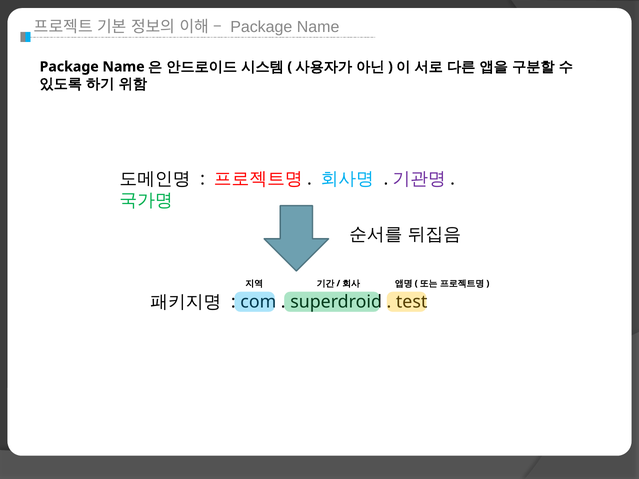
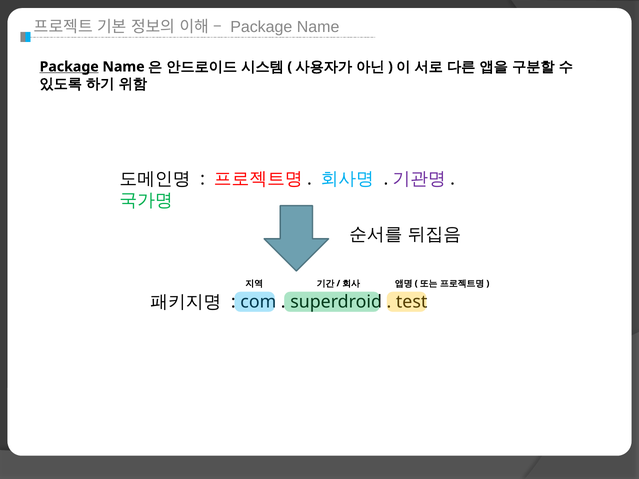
Package at (69, 67) underline: none -> present
